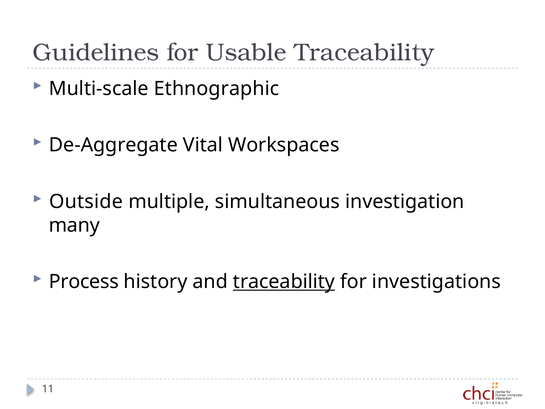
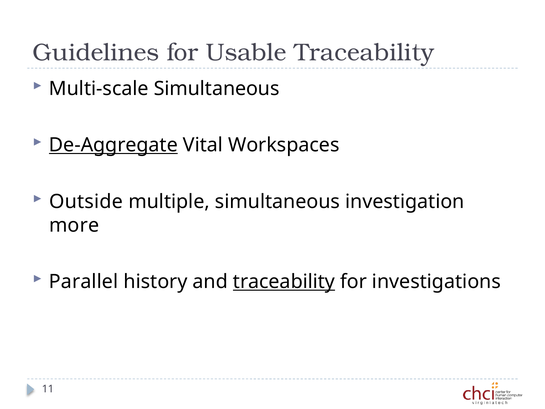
Multi-scale Ethnographic: Ethnographic -> Simultaneous
De-Aggregate underline: none -> present
many: many -> more
Process: Process -> Parallel
